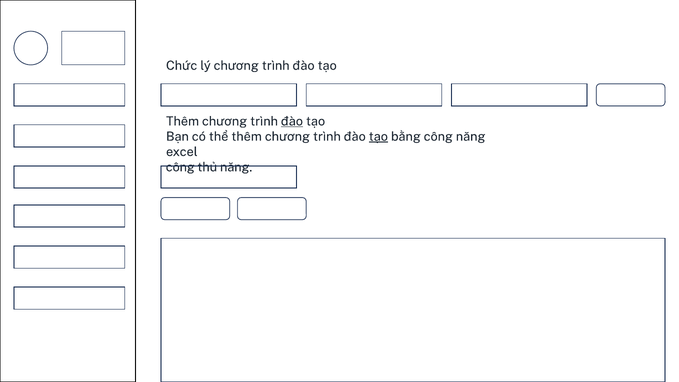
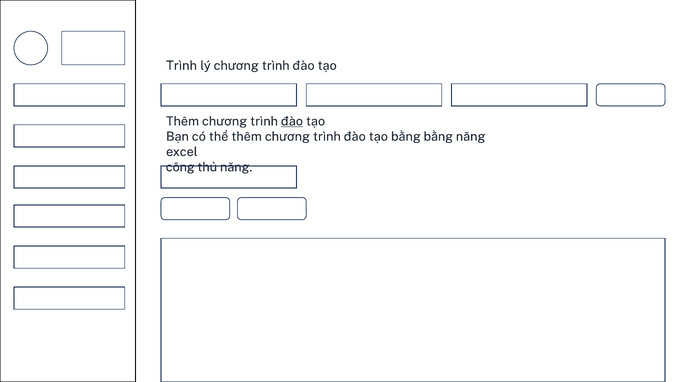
Chức at (182, 66): Chức -> Trình
tạo at (378, 137) underline: present -> none
bằng công: công -> bằng
